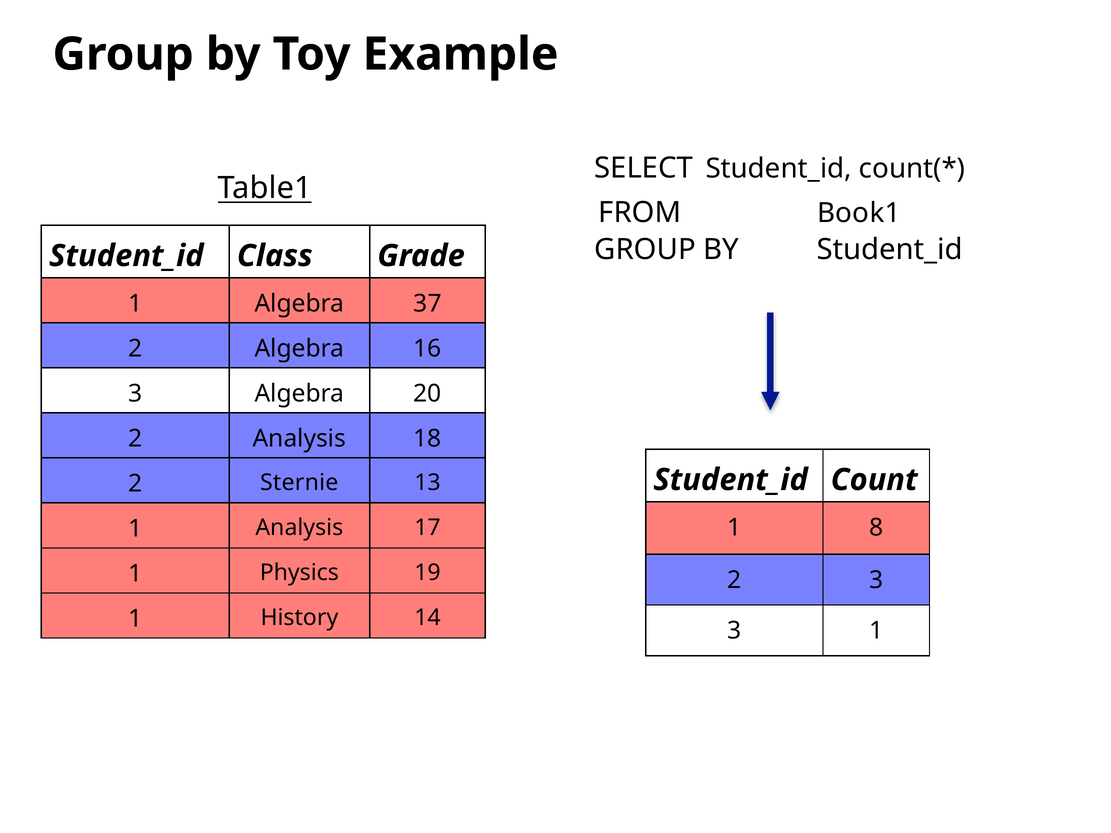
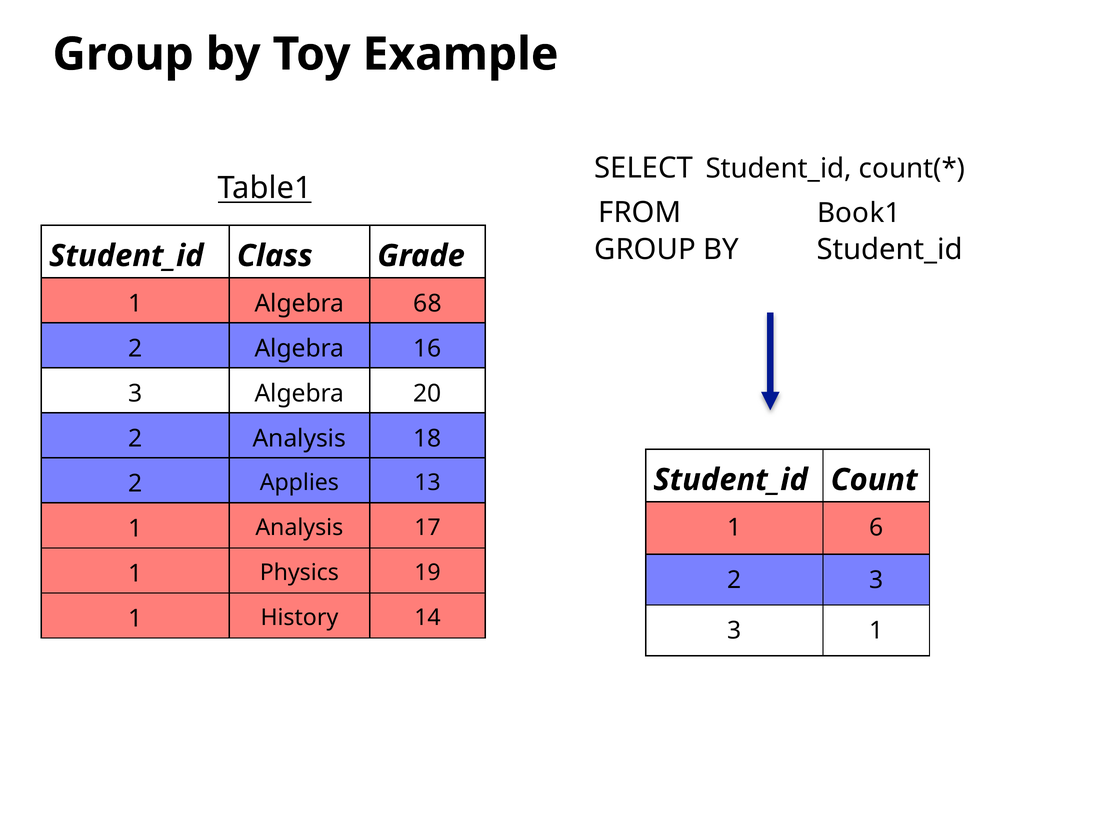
37: 37 -> 68
Sternie: Sternie -> Applies
8: 8 -> 6
